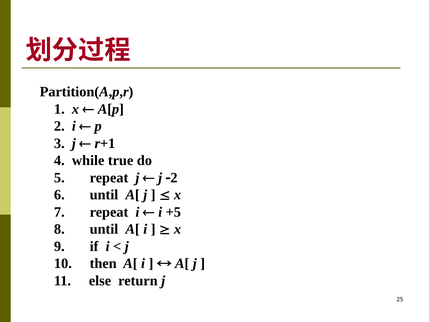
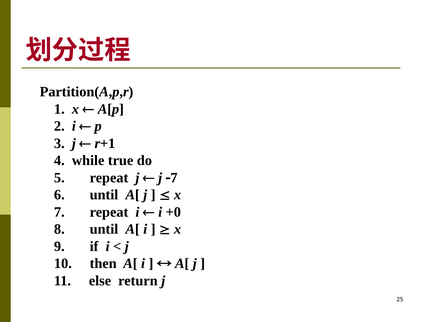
2 at (174, 178): 2 -> 7
+5: +5 -> +0
